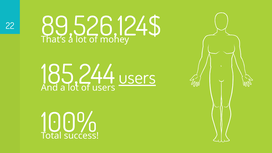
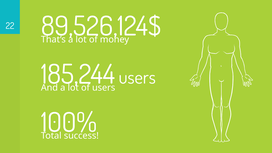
users at (137, 78) underline: present -> none
